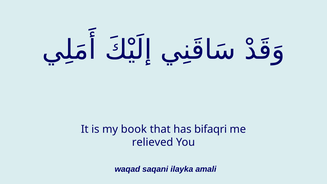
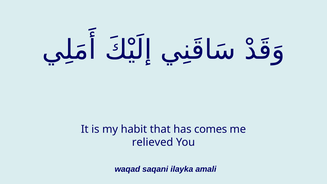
book: book -> habit
bifaqri: bifaqri -> comes
